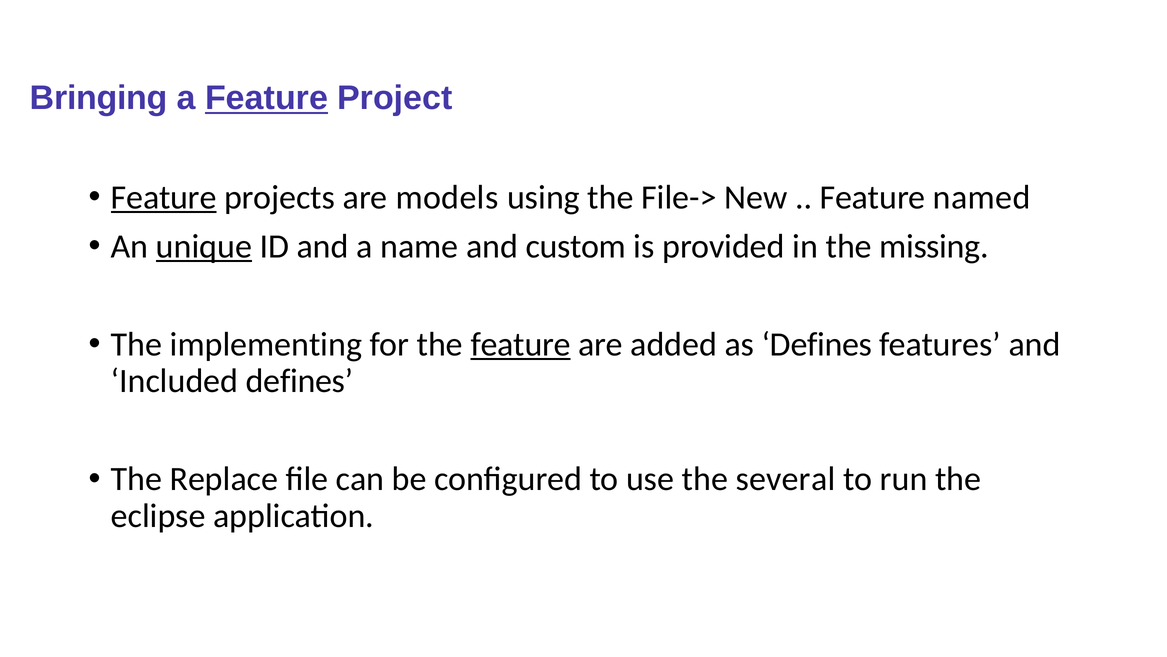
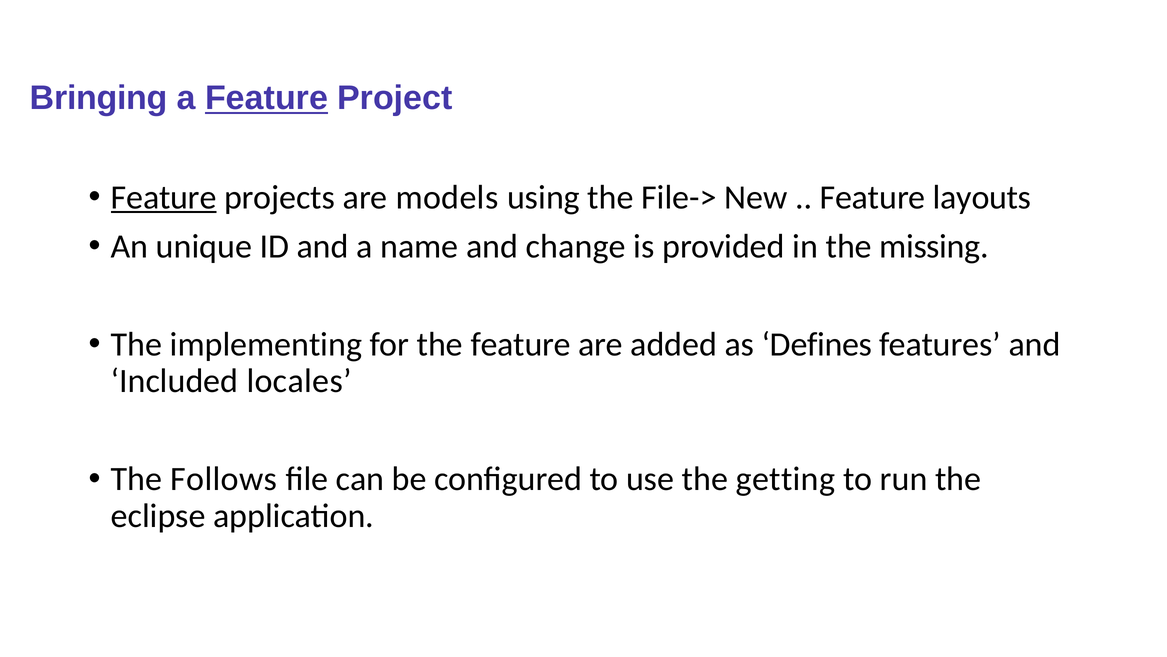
named: named -> layouts
unique underline: present -> none
custom: custom -> change
feature at (521, 344) underline: present -> none
Included defines: defines -> locales
Replace: Replace -> Follows
several: several -> getting
